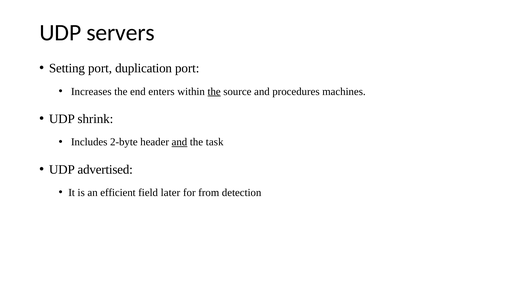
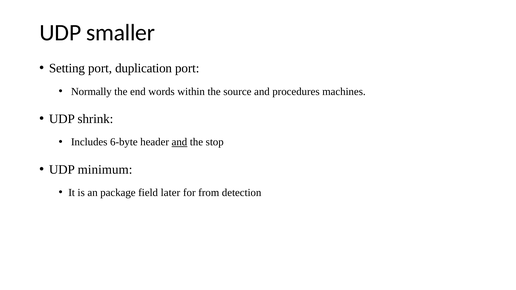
servers: servers -> smaller
Increases: Increases -> Normally
enters: enters -> words
the at (214, 92) underline: present -> none
2-byte: 2-byte -> 6-byte
task: task -> stop
advertised: advertised -> minimum
efficient: efficient -> package
